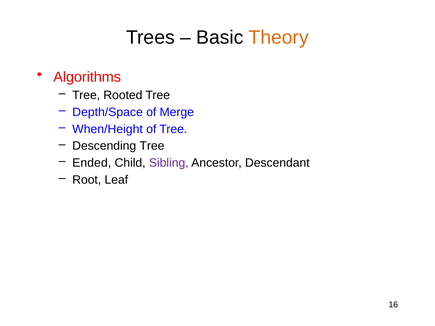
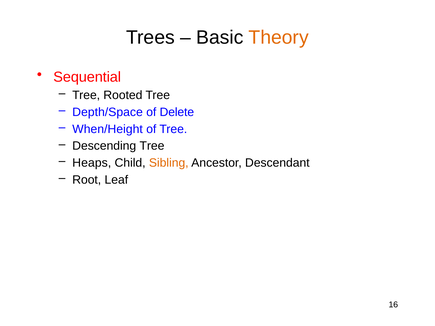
Algorithms: Algorithms -> Sequential
Merge: Merge -> Delete
Ended: Ended -> Heaps
Sibling colour: purple -> orange
